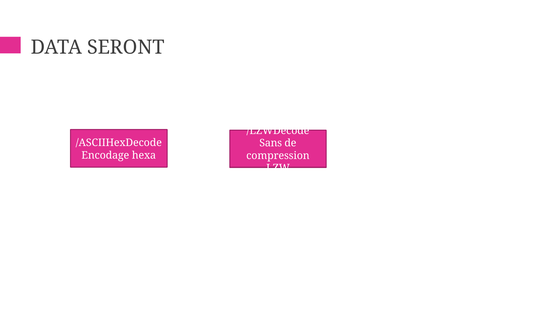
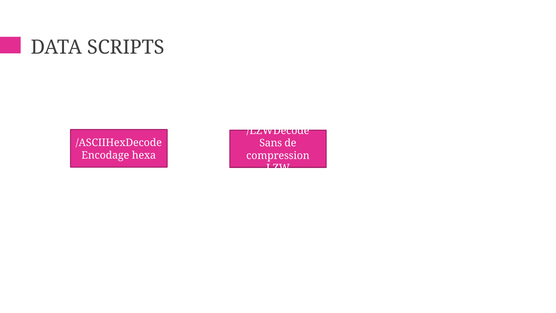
SERONT: SERONT -> SCRIPTS
